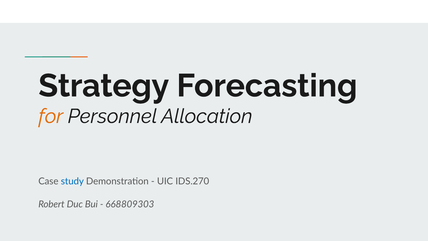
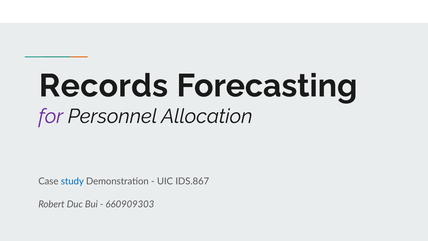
Strategy: Strategy -> Records
for colour: orange -> purple
IDS.270: IDS.270 -> IDS.867
668809303: 668809303 -> 660909303
